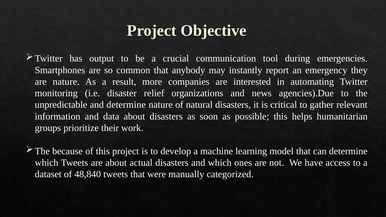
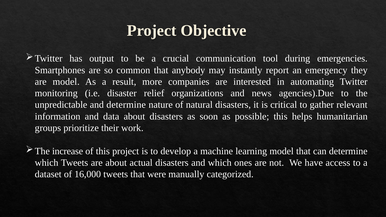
are nature: nature -> model
because: because -> increase
48,840: 48,840 -> 16,000
